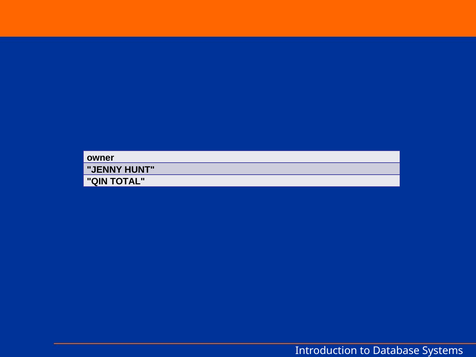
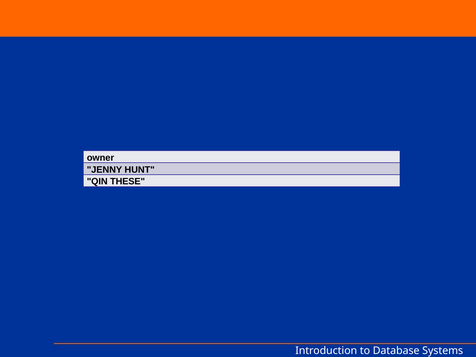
TOTAL: TOTAL -> THESE
